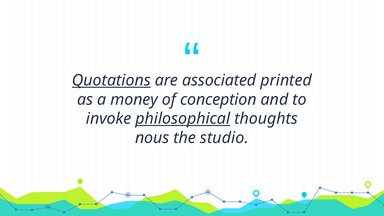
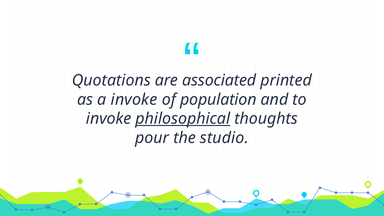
Quotations underline: present -> none
a money: money -> invoke
conception: conception -> population
nous: nous -> pour
